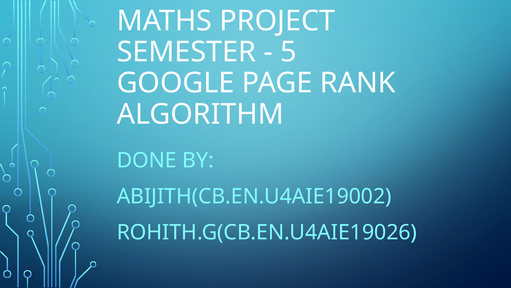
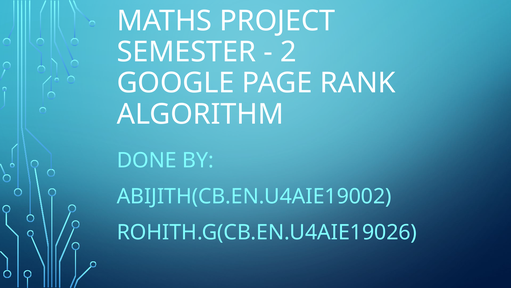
5: 5 -> 2
